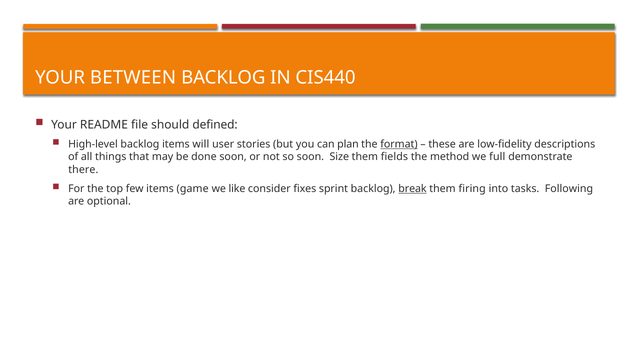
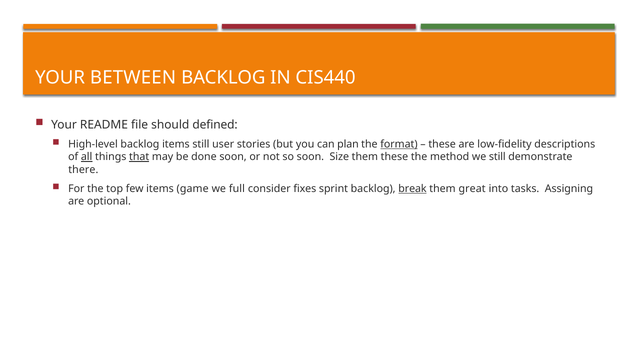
items will: will -> still
all underline: none -> present
that underline: none -> present
them fields: fields -> these
we full: full -> still
like: like -> full
firing: firing -> great
Following: Following -> Assigning
